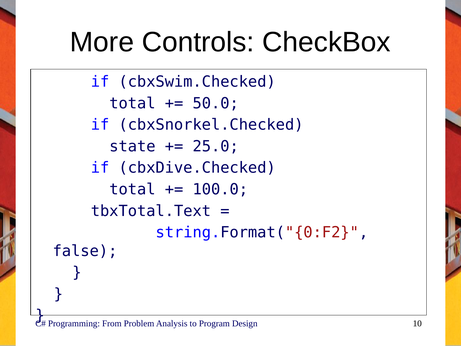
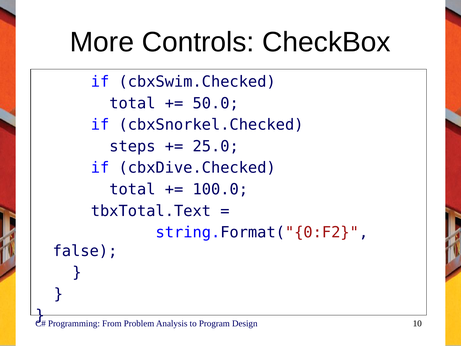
state: state -> steps
